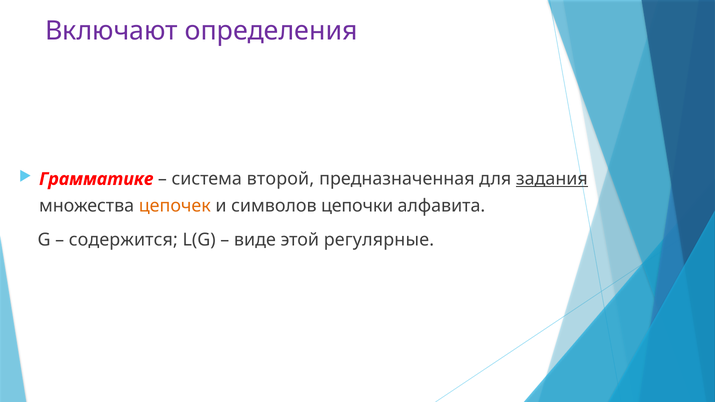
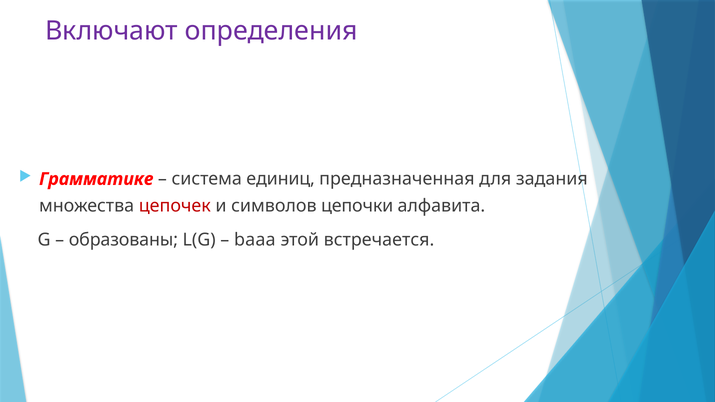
второй: второй -> единиц
задания underline: present -> none
цепочек colour: orange -> red
содержится: содержится -> образованы
виде: виде -> baaa
регулярные: регулярные -> встречается
